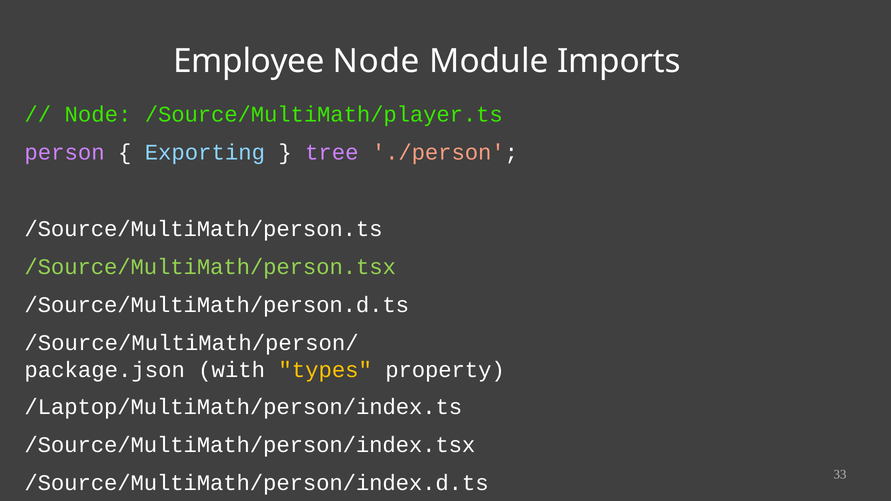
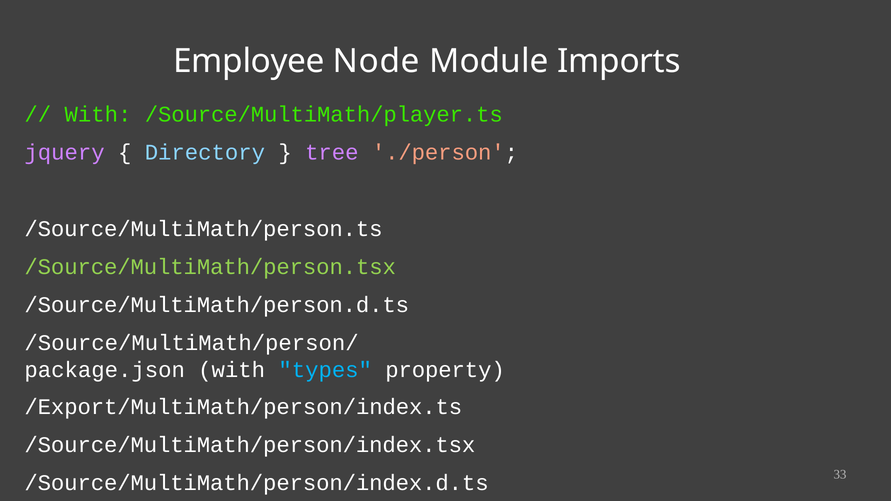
Node at (98, 114): Node -> With
person: person -> jquery
Exporting: Exporting -> Directory
types colour: yellow -> light blue
/Laptop/MultiMath/person/index.ts: /Laptop/MultiMath/person/index.ts -> /Export/MultiMath/person/index.ts
